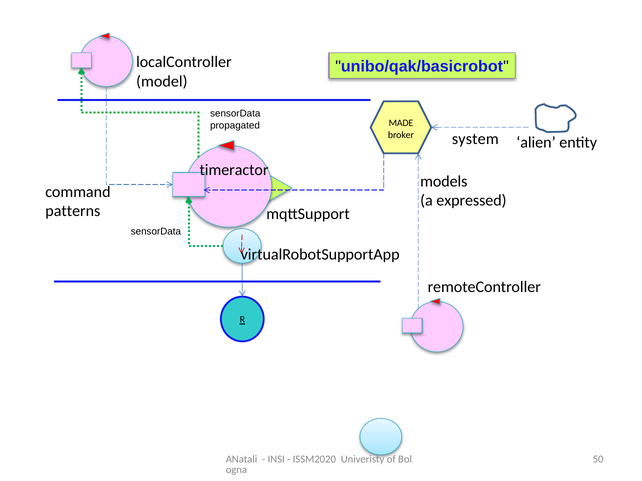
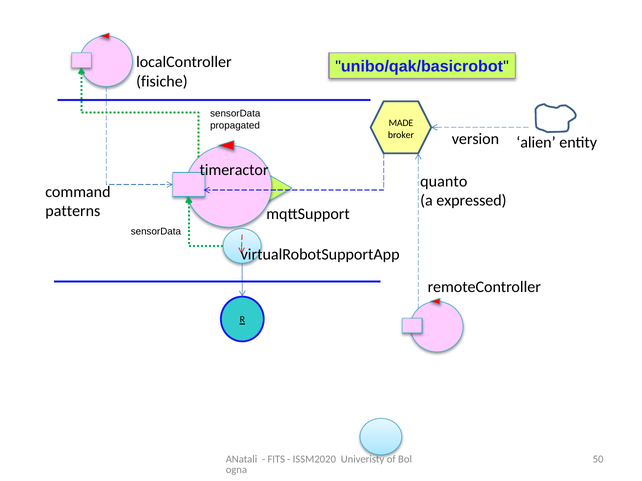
model: model -> fisiche
system: system -> version
models: models -> quanto
INSI: INSI -> FITS
